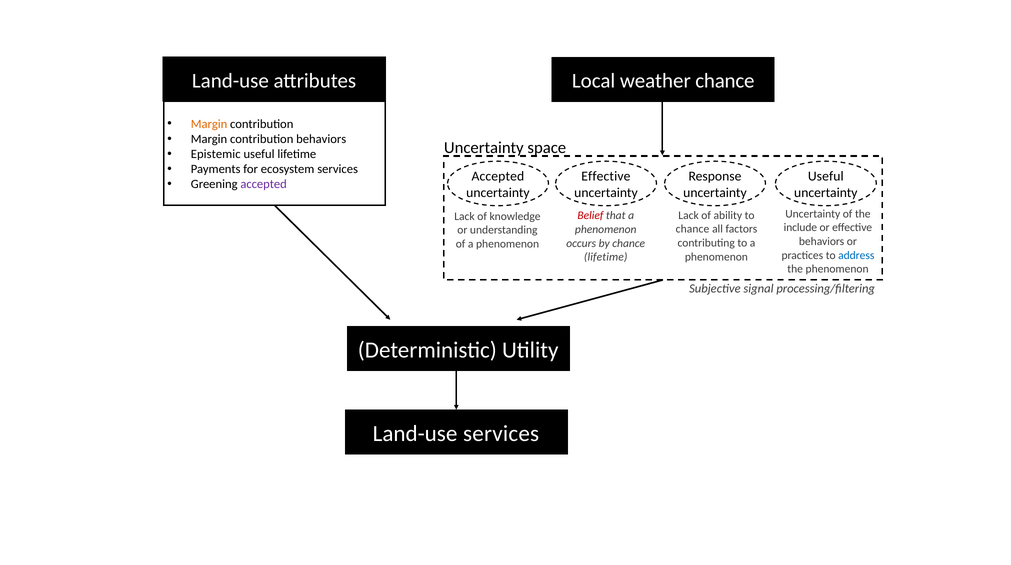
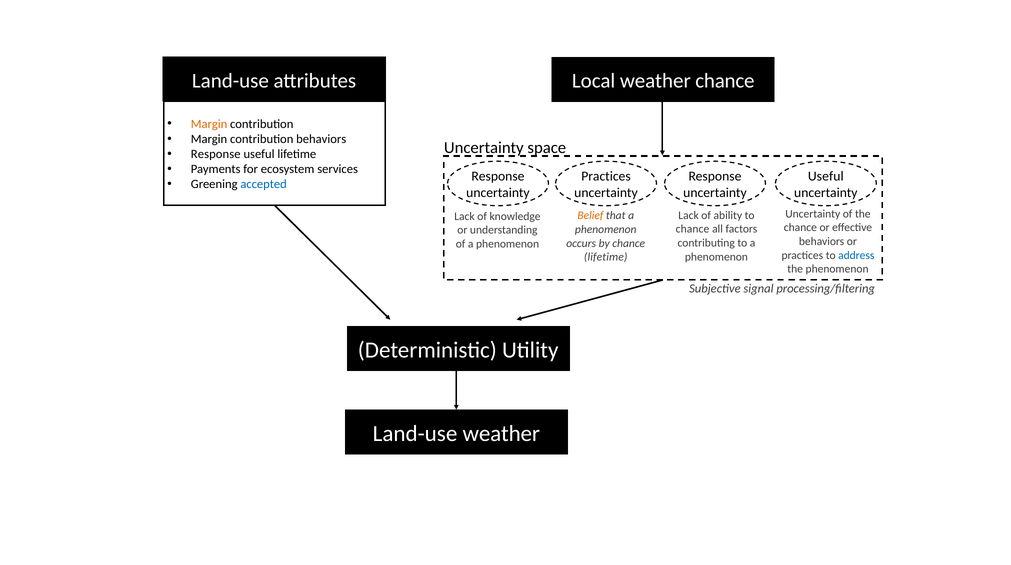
Epistemic at (216, 154): Epistemic -> Response
Accepted at (498, 176): Accepted -> Response
Effective at (606, 176): Effective -> Practices
accepted at (264, 184) colour: purple -> blue
Belief colour: red -> orange
include at (800, 228): include -> chance
Land-use services: services -> weather
